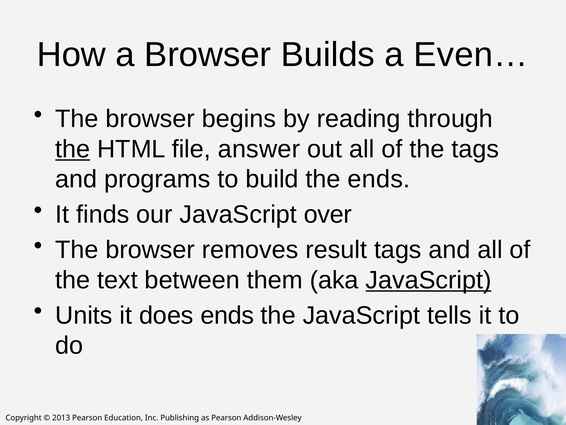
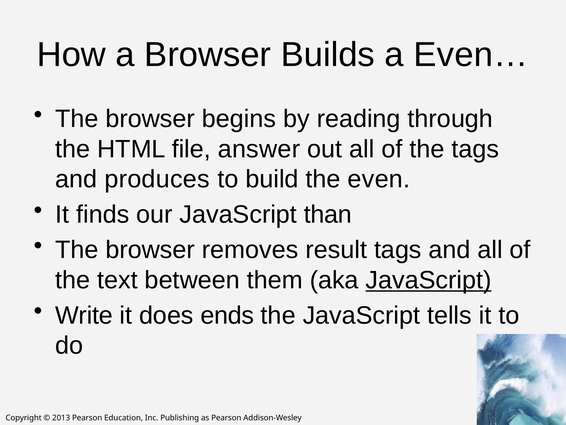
the at (73, 149) underline: present -> none
programs: programs -> produces
the ends: ends -> even
over: over -> than
Units: Units -> Write
